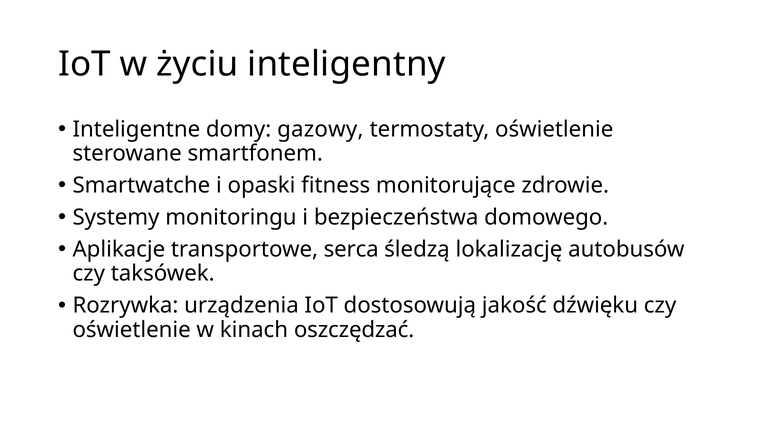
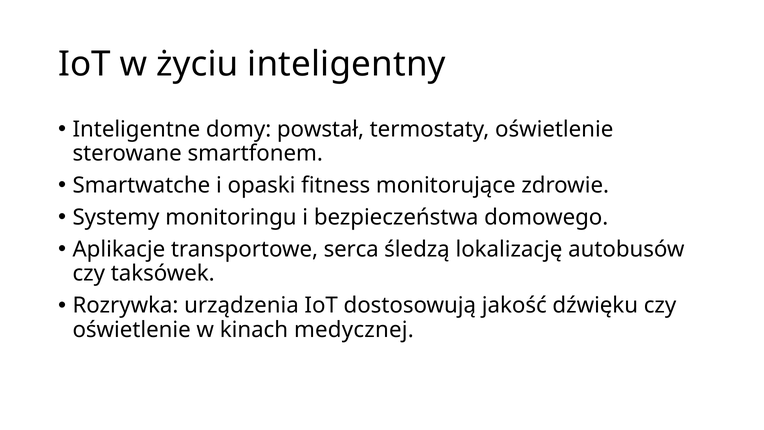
gazowy: gazowy -> powstał
oszczędzać: oszczędzać -> medycznej
